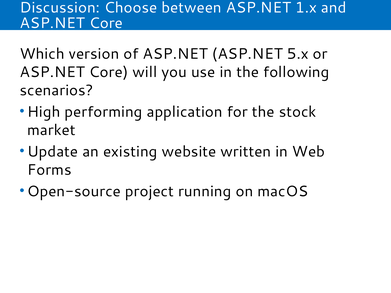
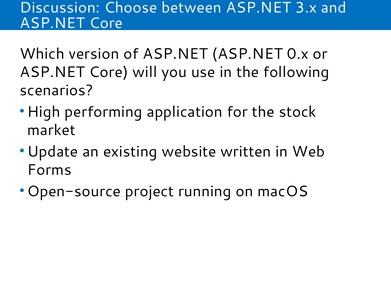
1.x: 1.x -> 3.x
5.x: 5.x -> 0.x
